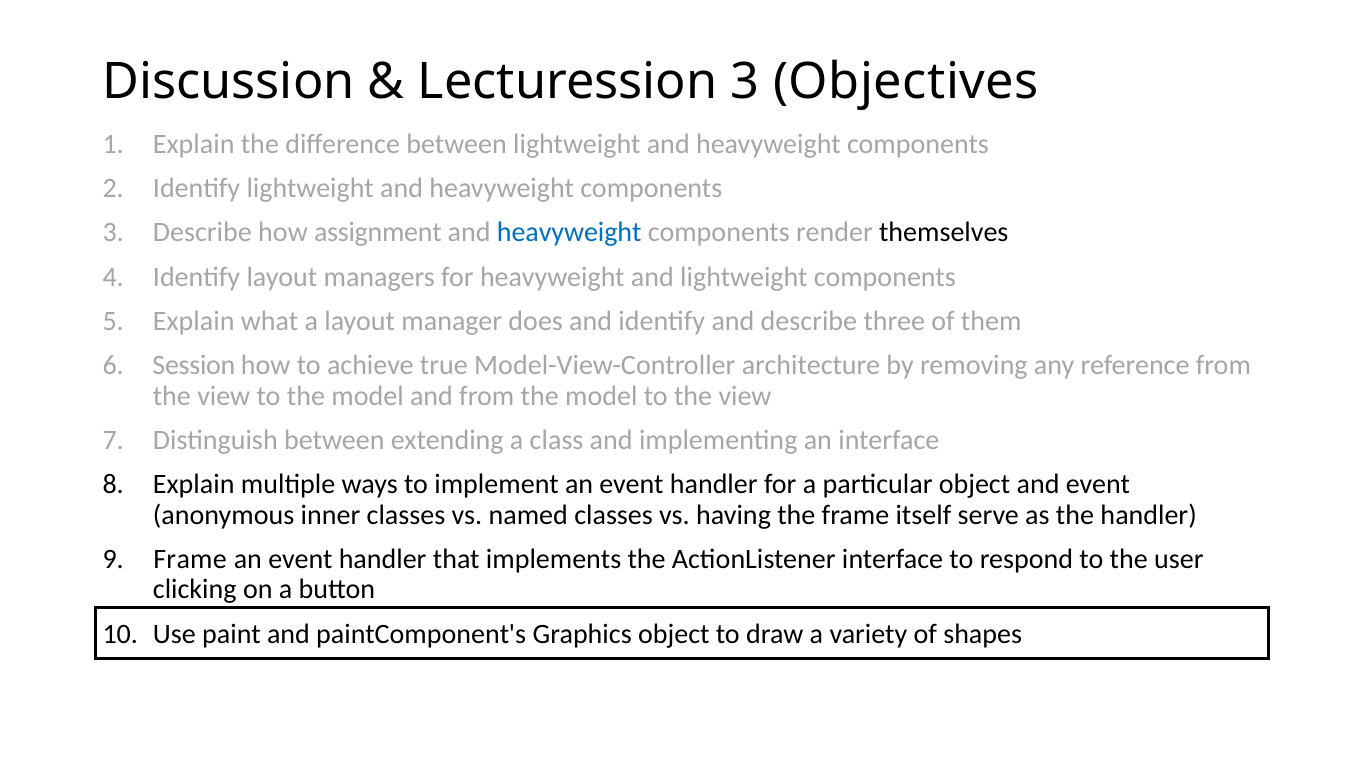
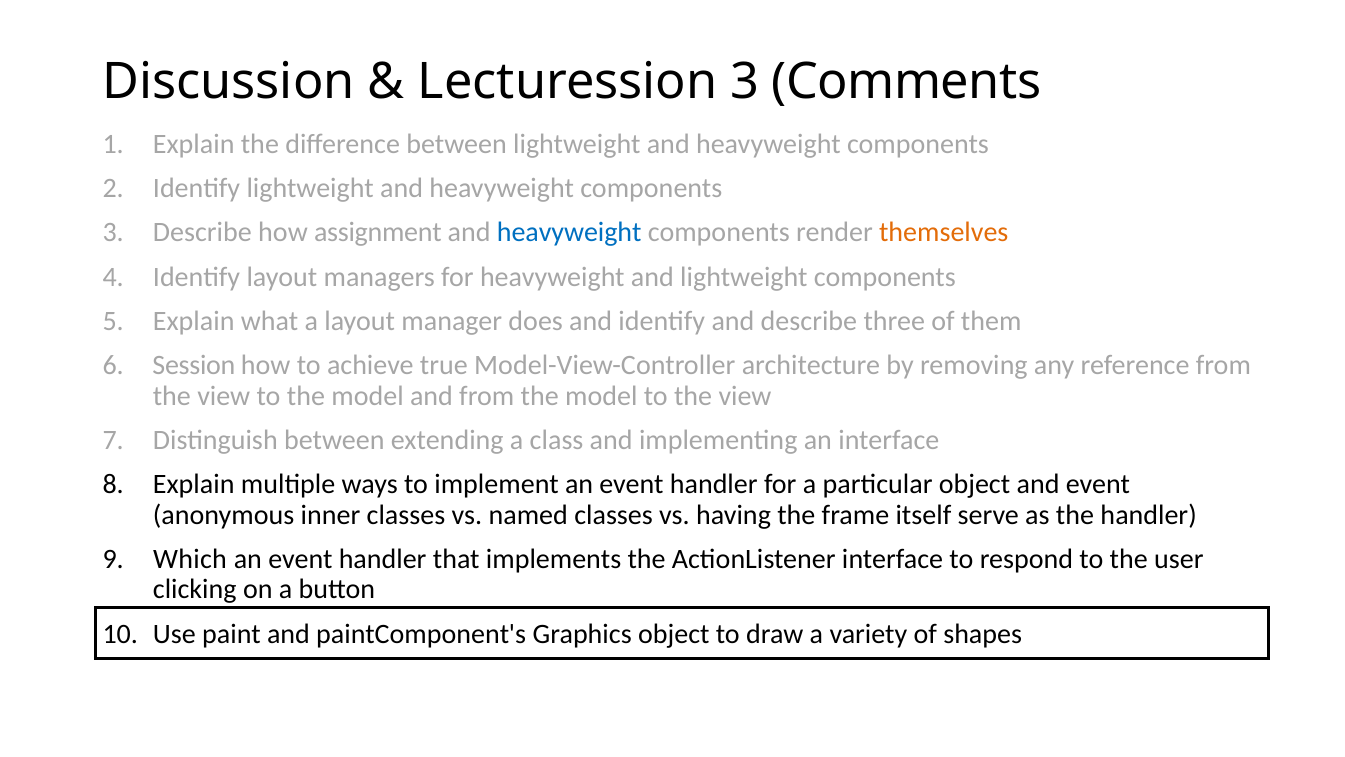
Objectives: Objectives -> Comments
themselves colour: black -> orange
Frame at (190, 559): Frame -> Which
